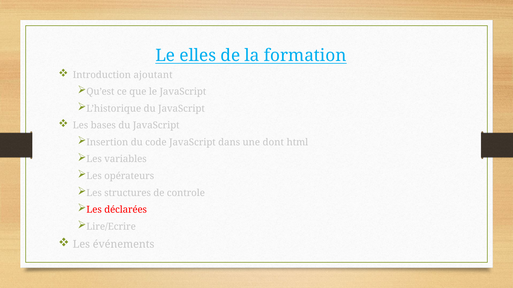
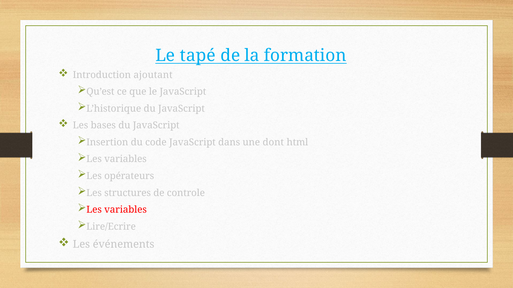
elles: elles -> tapé
déclarées at (126, 210): déclarées -> variables
